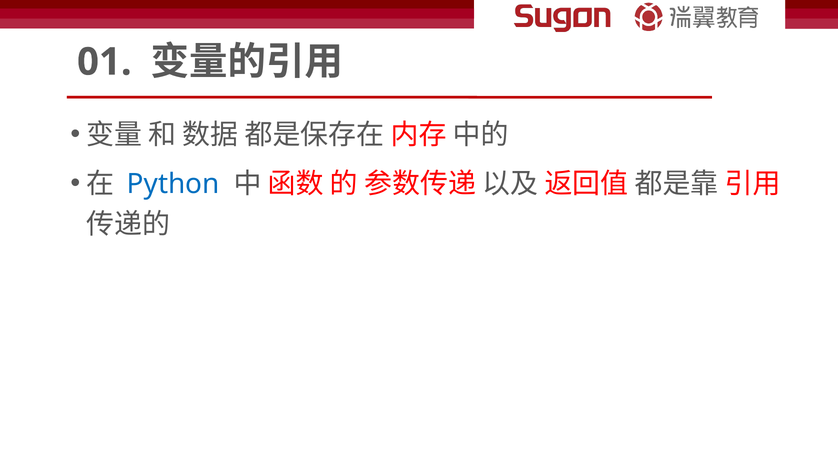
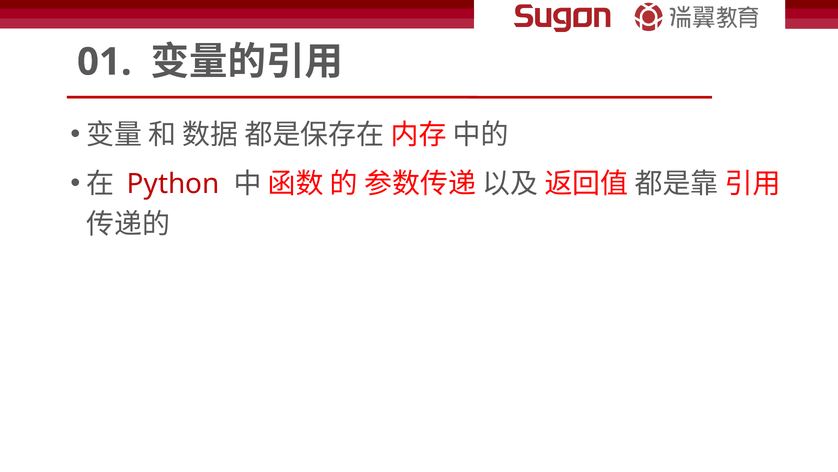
Python colour: blue -> red
